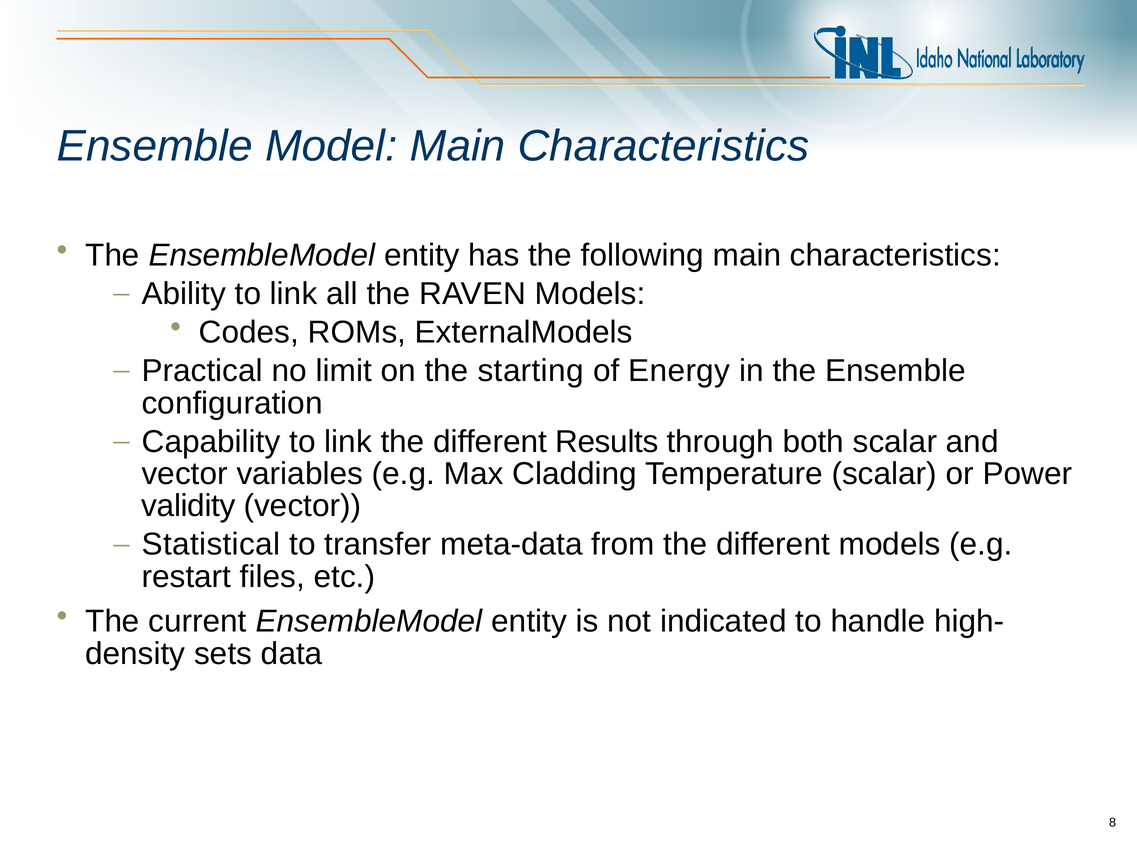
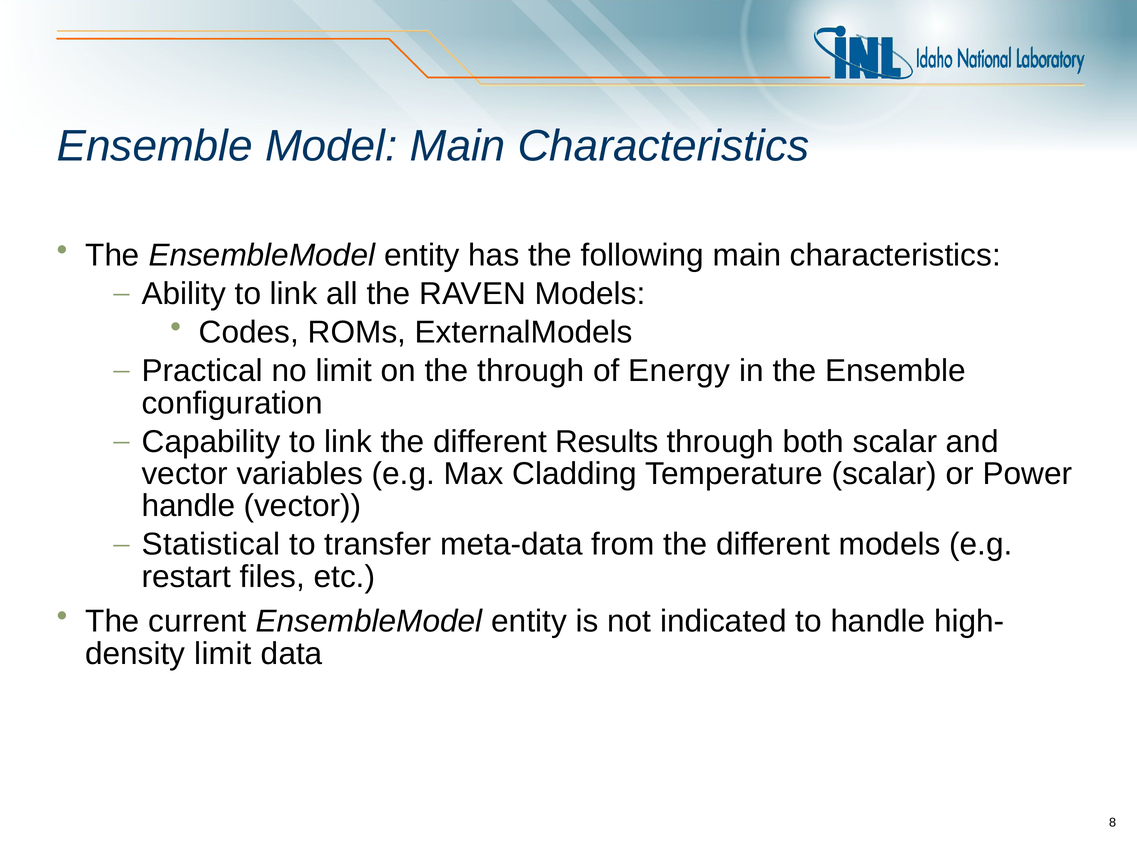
the starting: starting -> through
validity at (188, 506): validity -> handle
sets at (223, 654): sets -> limit
